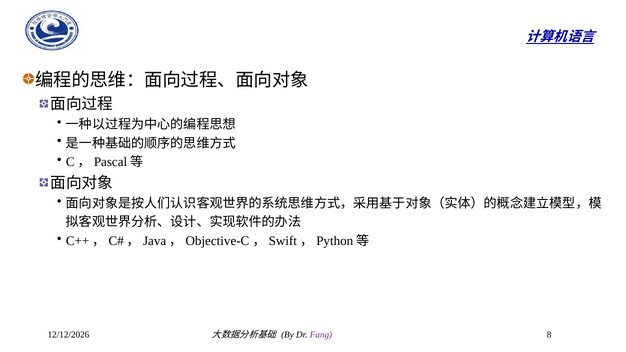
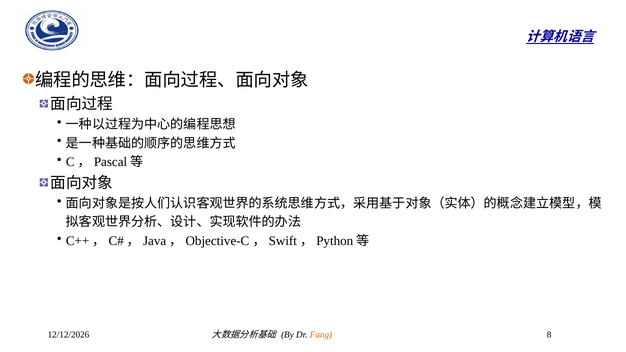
Fang colour: purple -> orange
